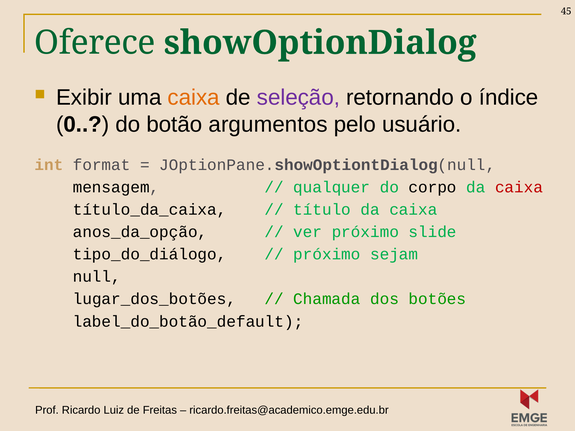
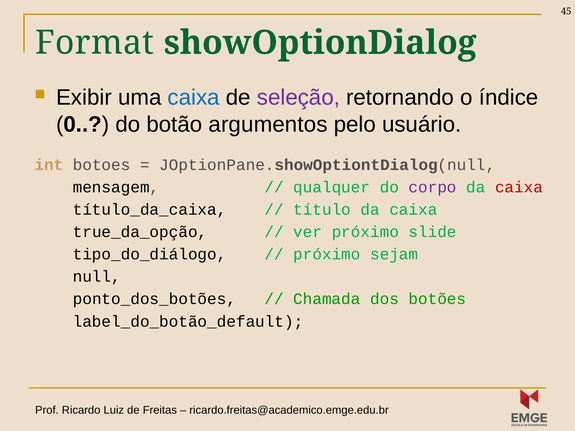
Oferece: Oferece -> Format
caixa at (194, 98) colour: orange -> blue
format: format -> botoes
corpo colour: black -> purple
anos_da_opção: anos_da_opção -> true_da_opção
lugar_dos_botões: lugar_dos_botões -> ponto_dos_botões
